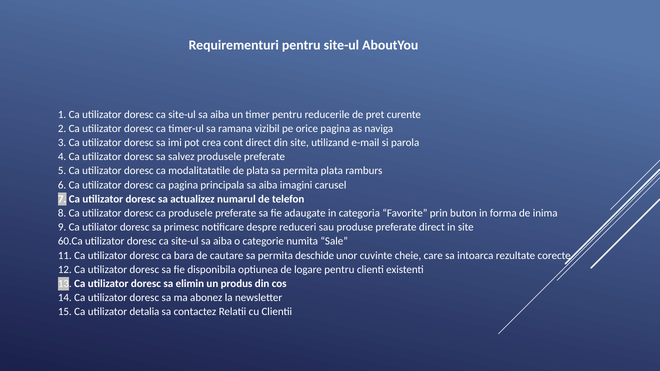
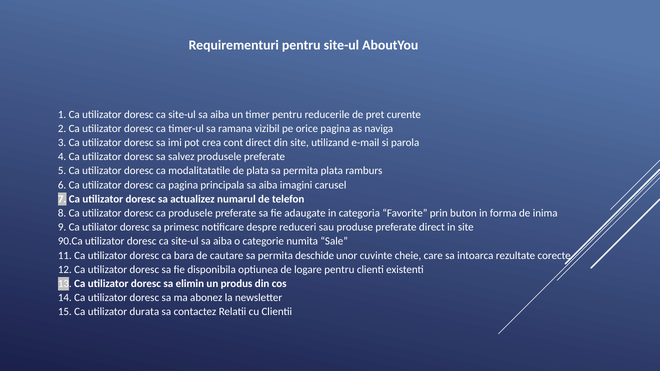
60.Ca: 60.Ca -> 90.Ca
detalia: detalia -> durata
